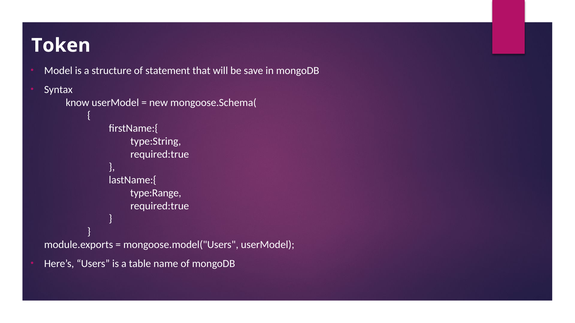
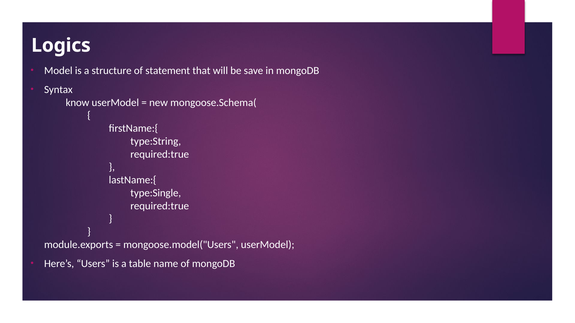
Token: Token -> Logics
type:Range: type:Range -> type:Single
